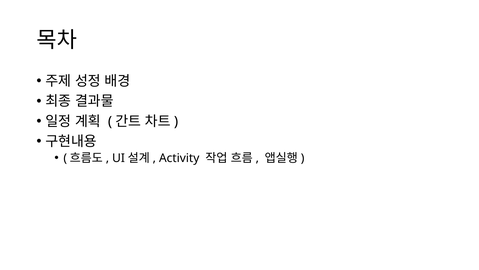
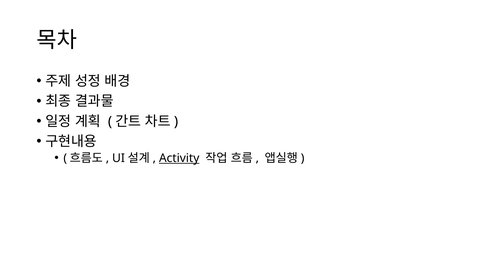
Activity underline: none -> present
